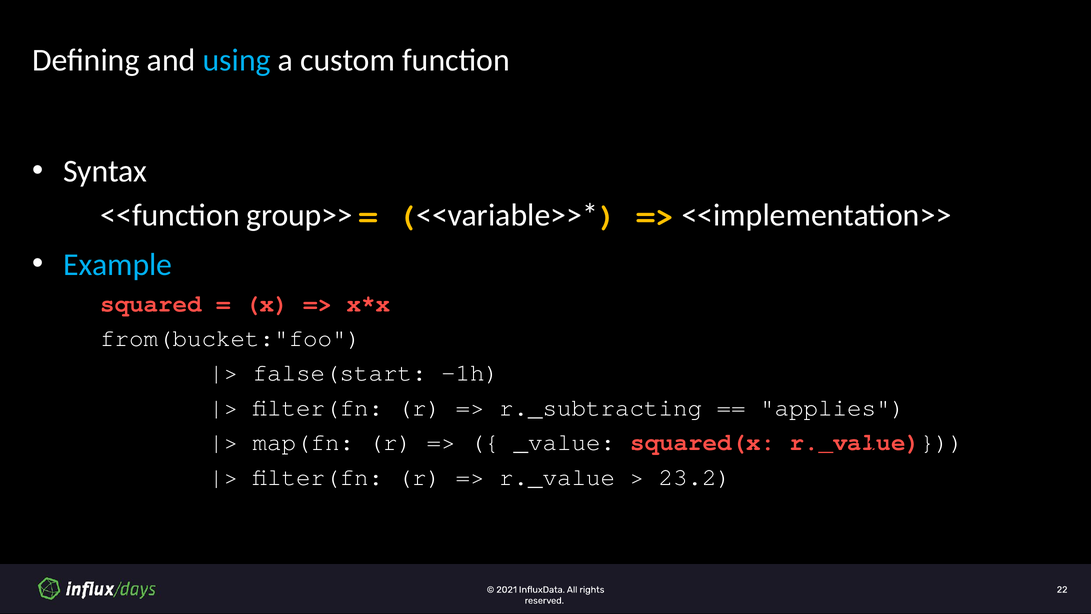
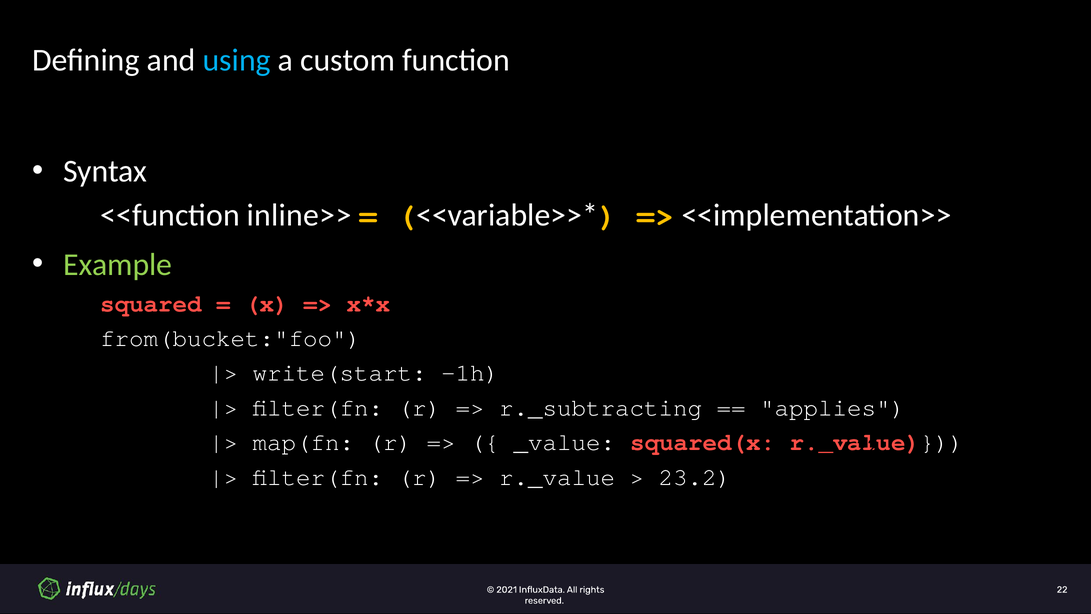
group>>: group>> -> inline>>
Example colour: light blue -> light green
false(start: false(start -> write(start
